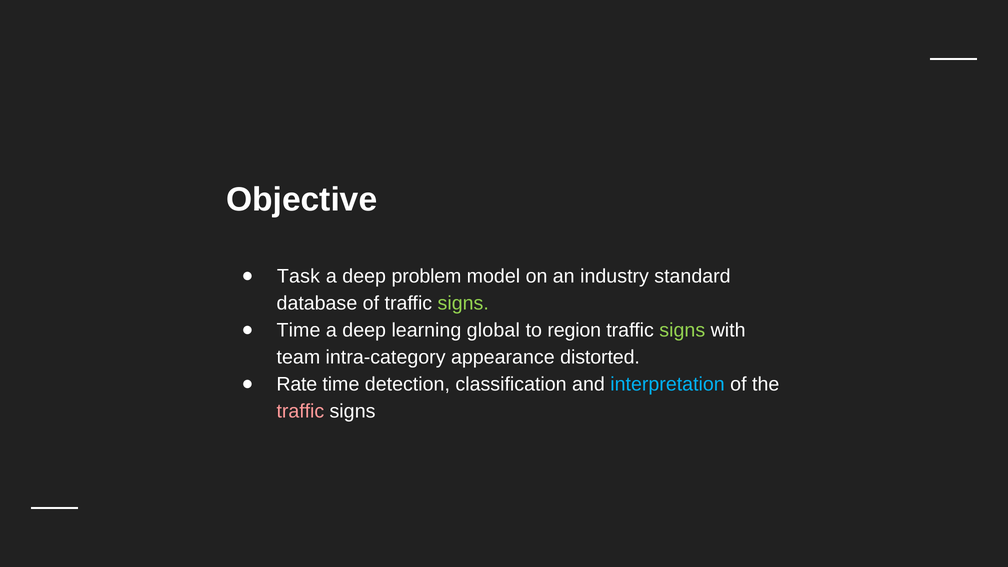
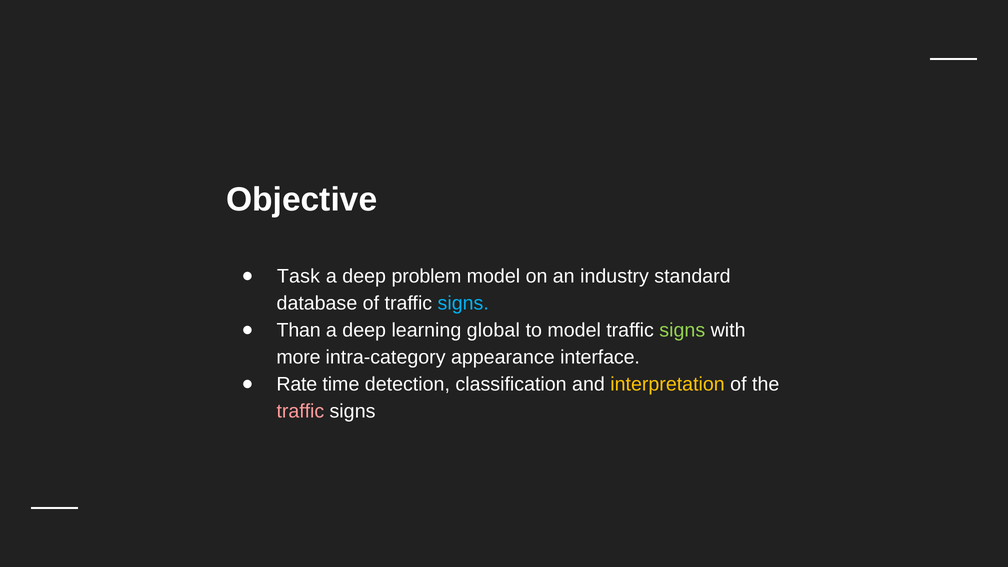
signs at (463, 303) colour: light green -> light blue
Time at (299, 330): Time -> Than
to region: region -> model
team: team -> more
distorted: distorted -> interface
interpretation colour: light blue -> yellow
